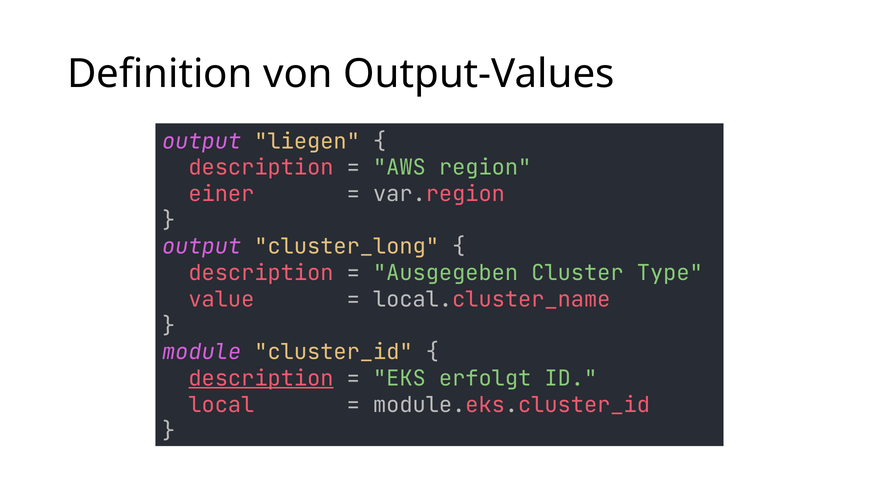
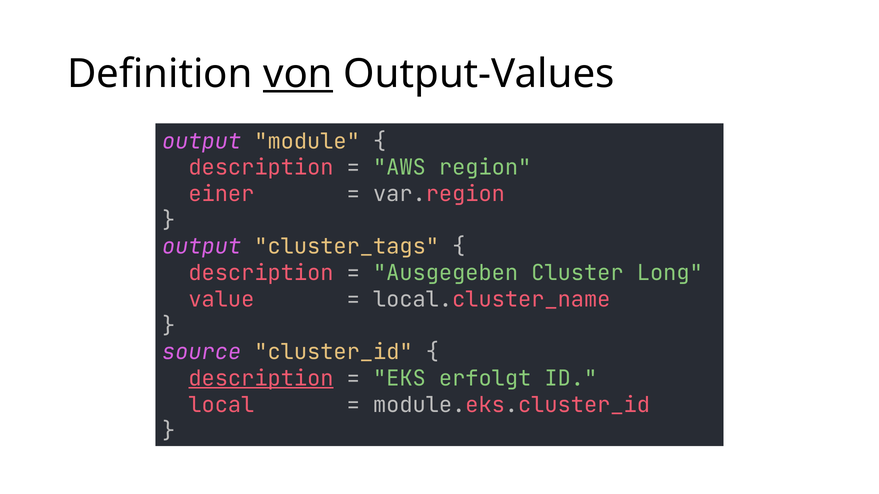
von underline: none -> present
liegen: liegen -> module
cluster_long: cluster_long -> cluster_tags
Type: Type -> Long
module: module -> source
